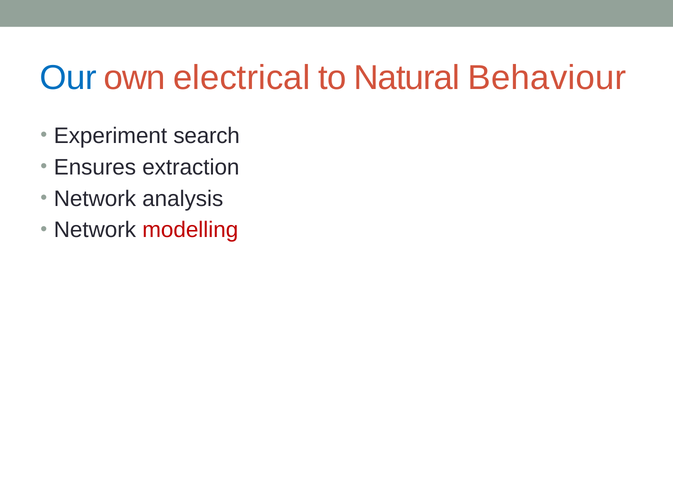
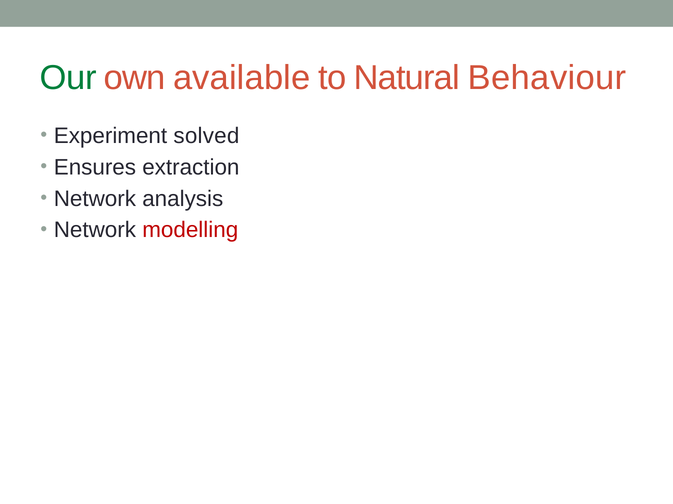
Our colour: blue -> green
electrical: electrical -> available
search: search -> solved
